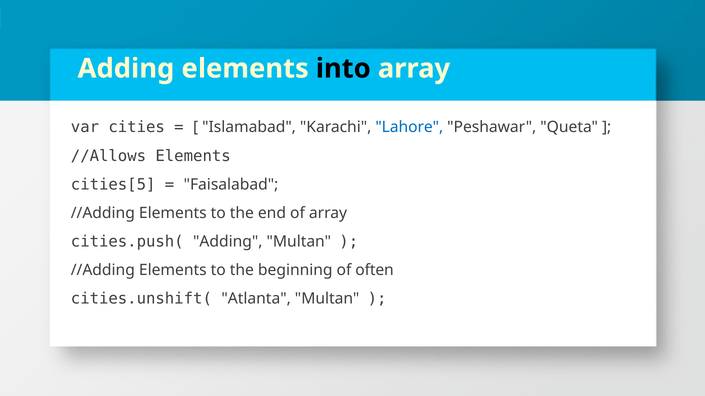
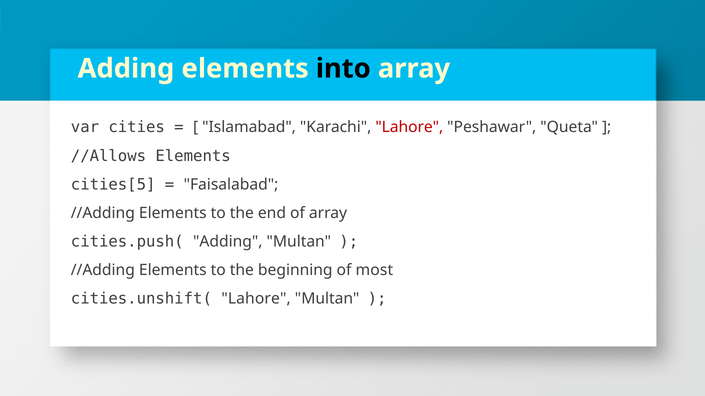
Lahore at (409, 127) colour: blue -> red
often: often -> most
cities.unshift( Atlanta: Atlanta -> Lahore
